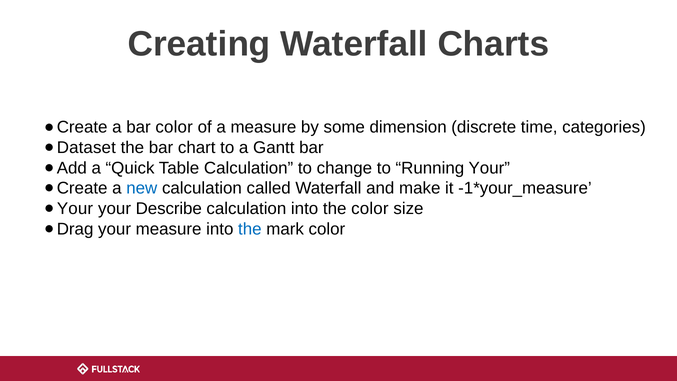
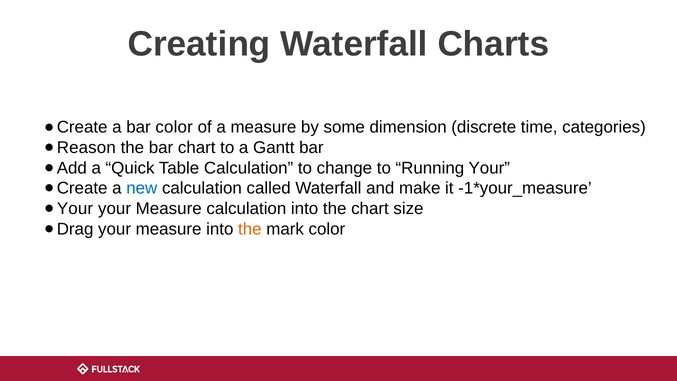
Dataset: Dataset -> Reason
Describe at (169, 209): Describe -> Measure
the color: color -> chart
the at (250, 229) colour: blue -> orange
